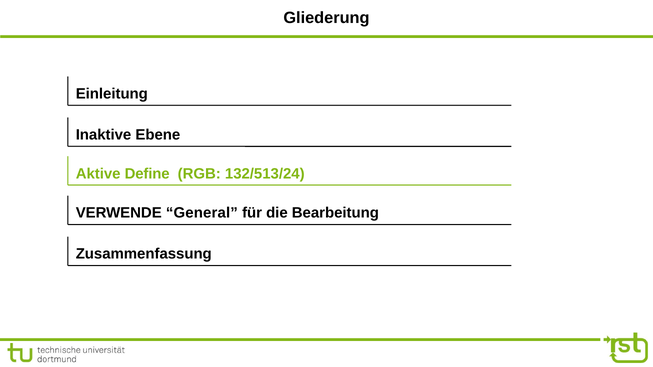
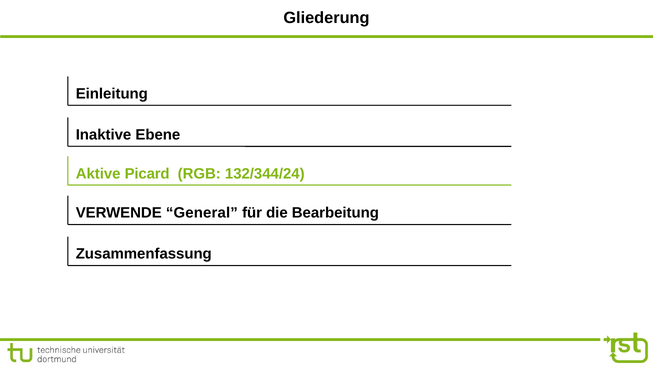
Define: Define -> Picard
132/513/24: 132/513/24 -> 132/344/24
